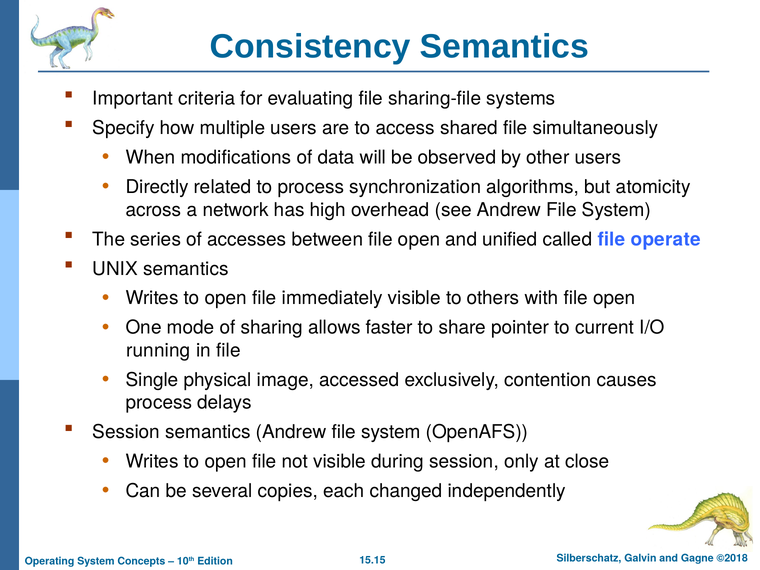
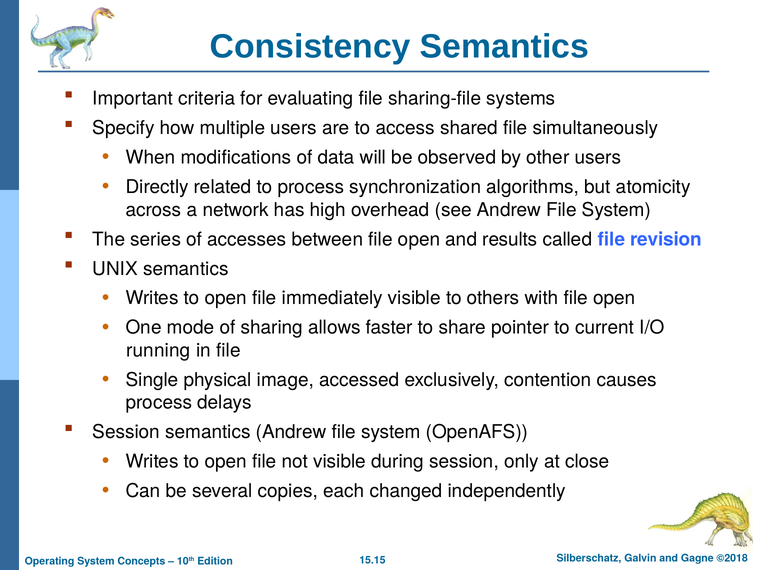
unified: unified -> results
operate: operate -> revision
